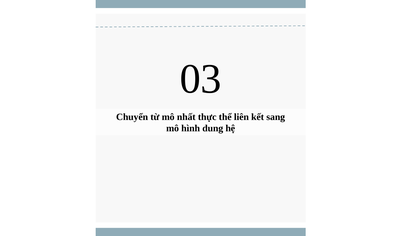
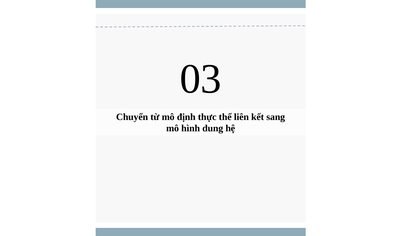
nhất: nhất -> định
